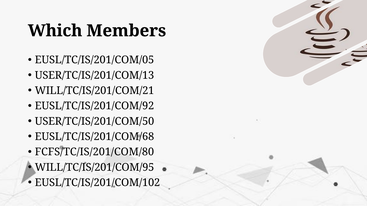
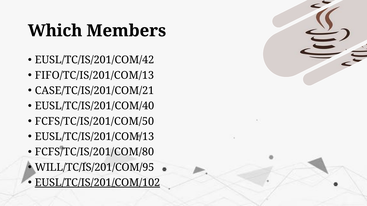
EUSL/TC/IS/201/COM/05: EUSL/TC/IS/201/COM/05 -> EUSL/TC/IS/201/COM/42
USER/TC/IS/201/COM/13: USER/TC/IS/201/COM/13 -> FIFO/TC/IS/201/COM/13
WILL/TC/IS/201/COM/21: WILL/TC/IS/201/COM/21 -> CASE/TC/IS/201/COM/21
EUSL/TC/IS/201/COM/92: EUSL/TC/IS/201/COM/92 -> EUSL/TC/IS/201/COM/40
USER/TC/IS/201/COM/50: USER/TC/IS/201/COM/50 -> FCFS/TC/IS/201/COM/50
EUSL/TC/IS/201/COM/68: EUSL/TC/IS/201/COM/68 -> EUSL/TC/IS/201/COM/13
EUSL/TC/IS/201/COM/102 underline: none -> present
